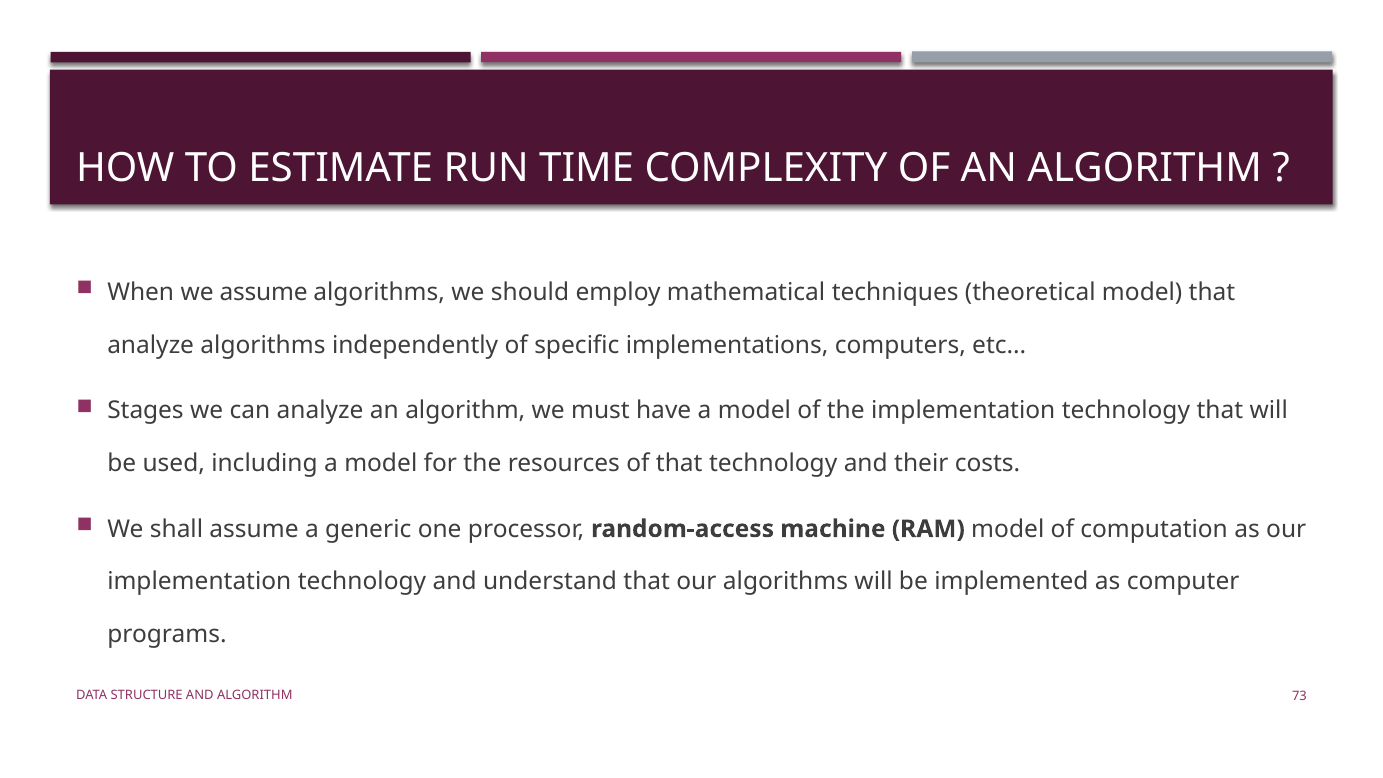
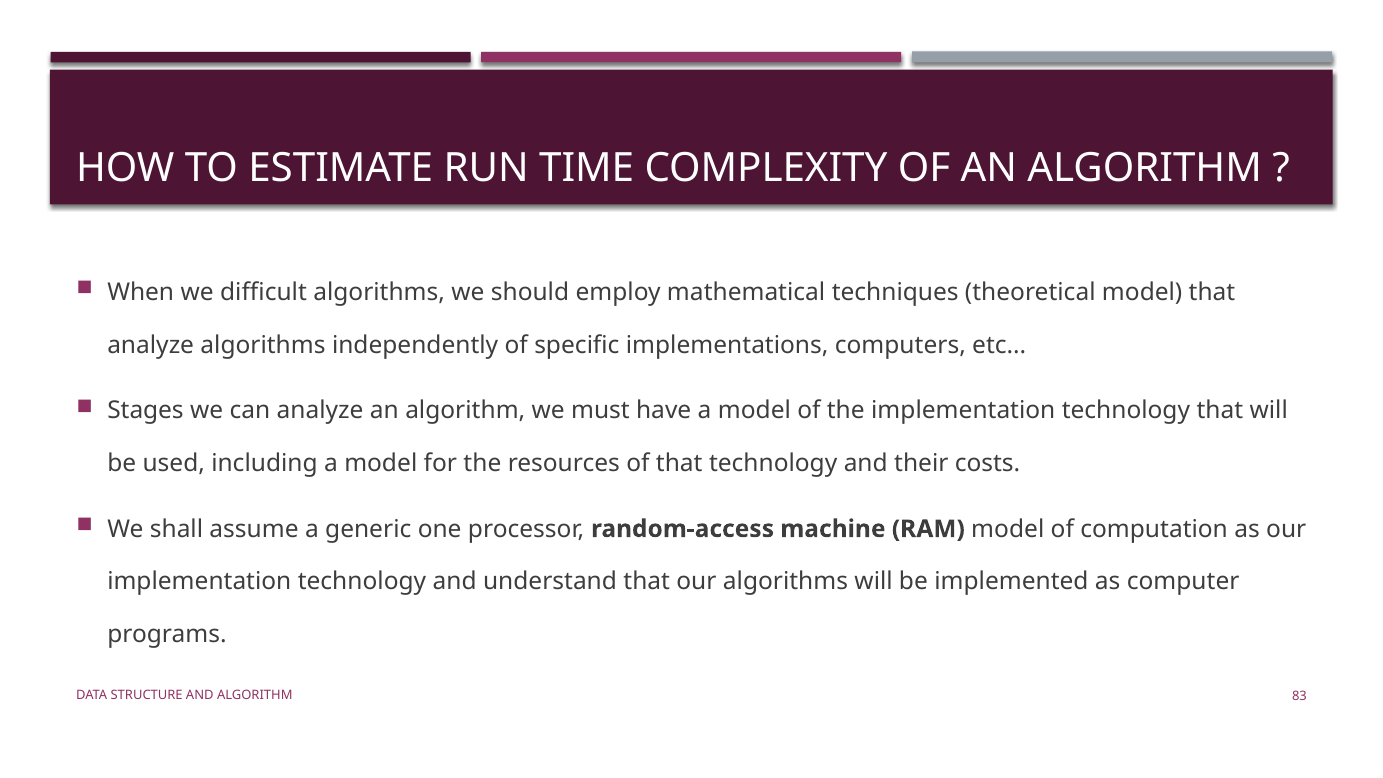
we assume: assume -> difficult
73: 73 -> 83
